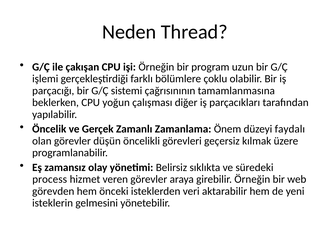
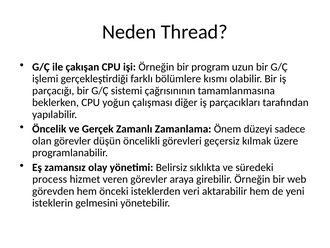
çoklu: çoklu -> kısmı
faydalı: faydalı -> sadece
